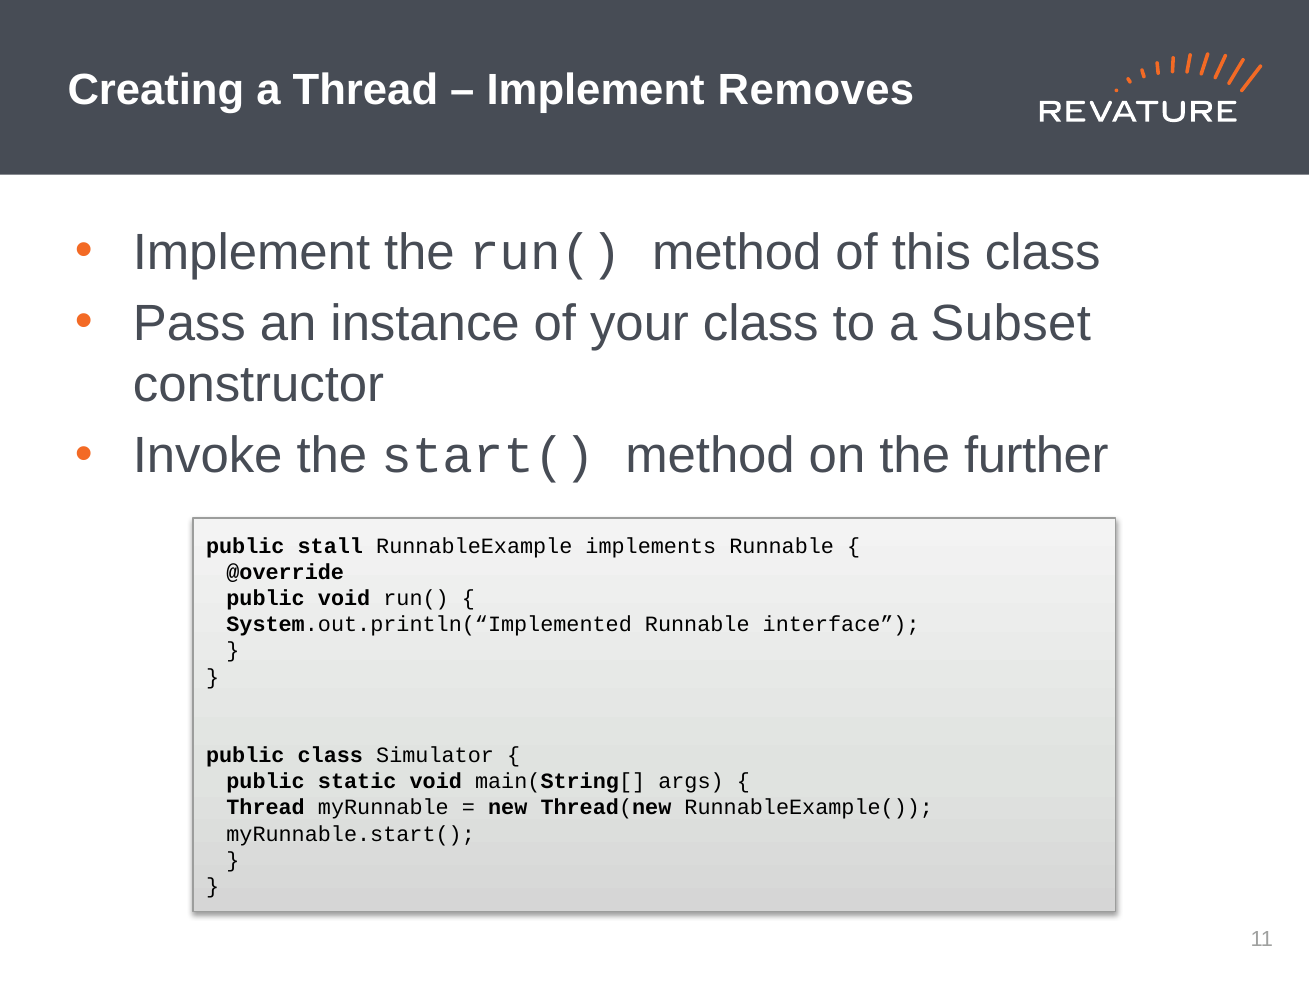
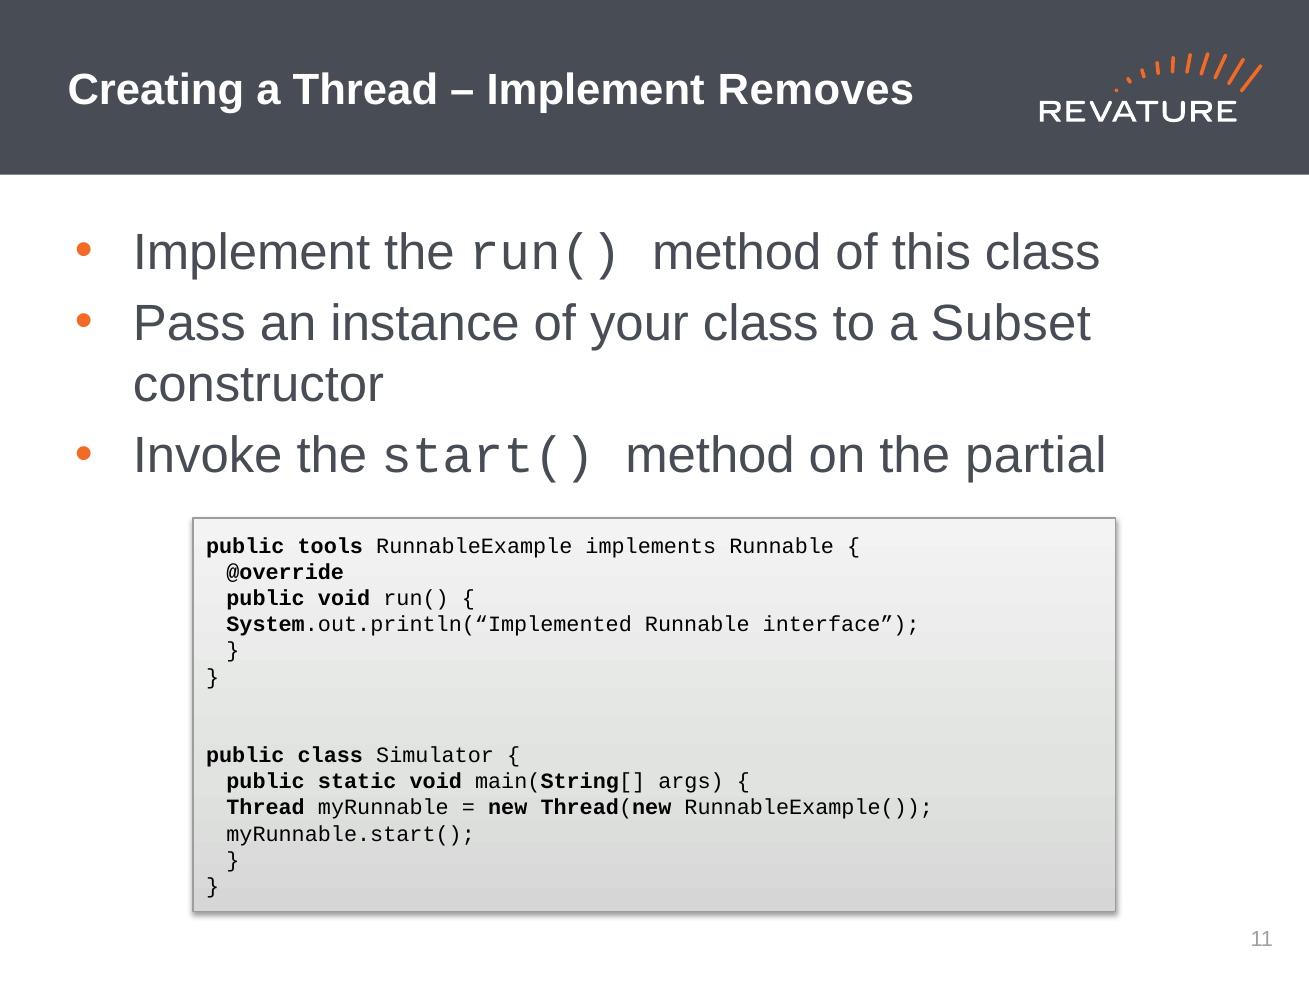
further: further -> partial
stall: stall -> tools
